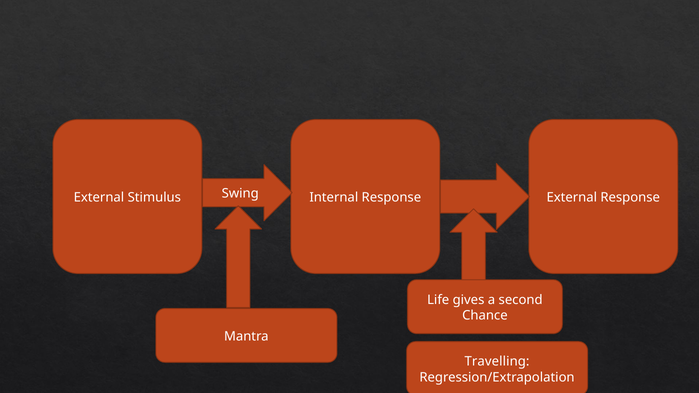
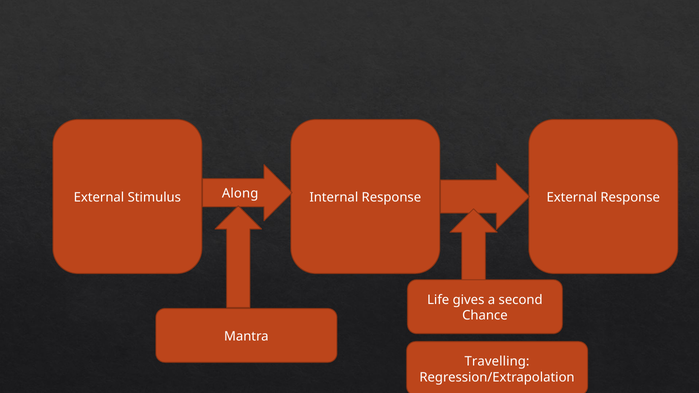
Swing: Swing -> Along
